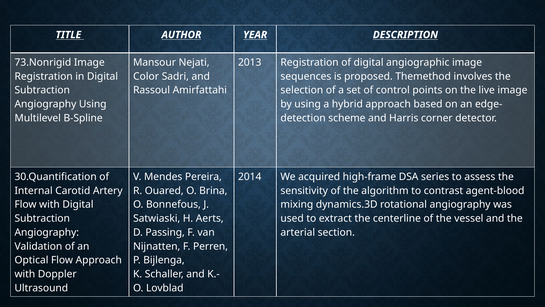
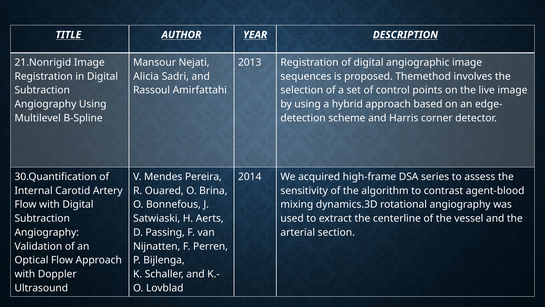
73.Nonrigid: 73.Nonrigid -> 21.Nonrigid
Color: Color -> Alicia
